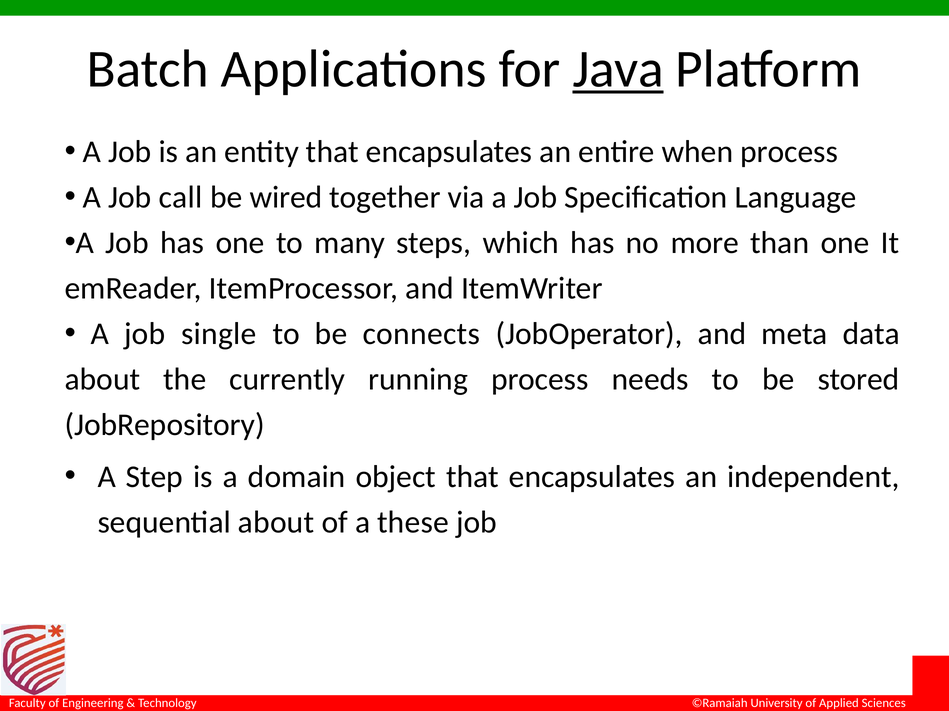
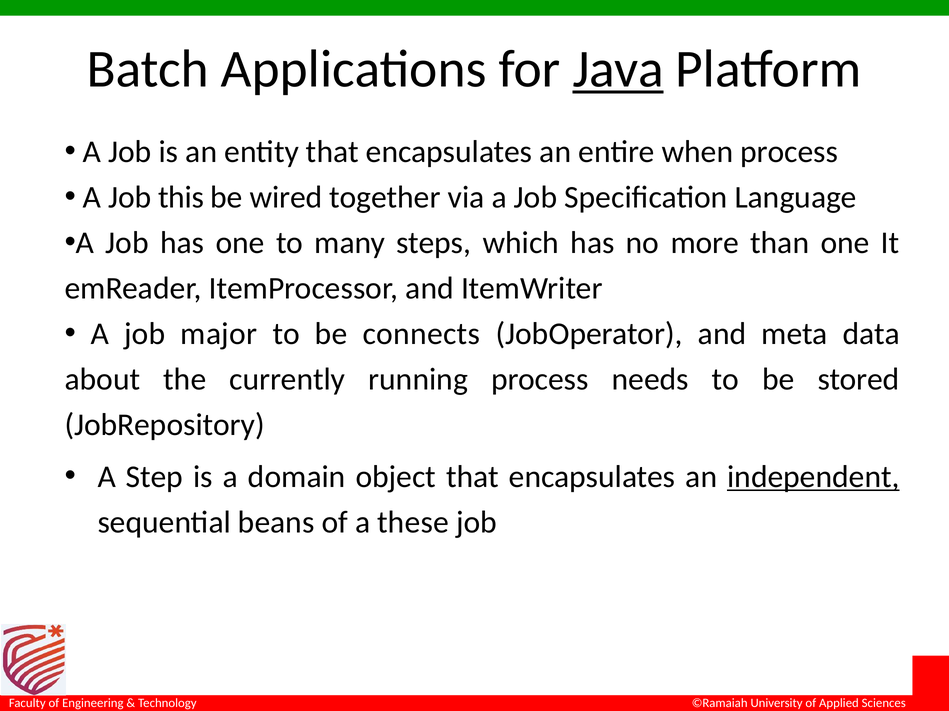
call: call -> this
single: single -> major
independent underline: none -> present
sequential about: about -> beans
